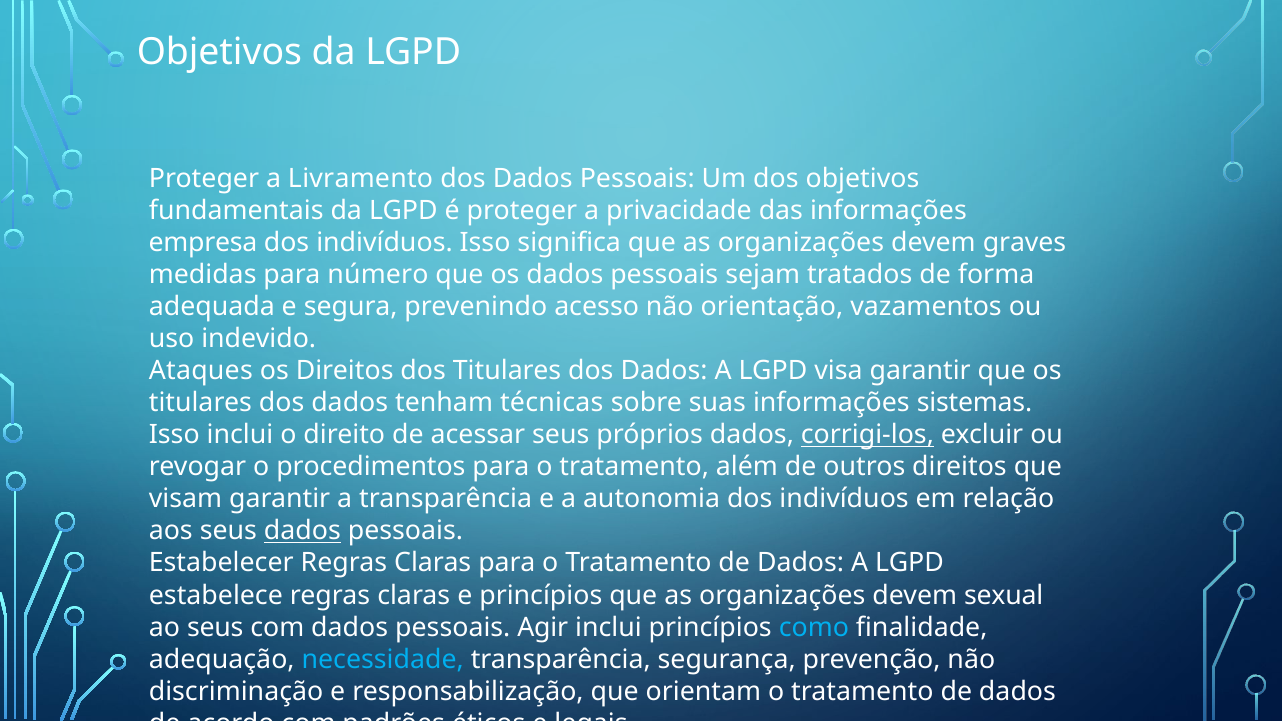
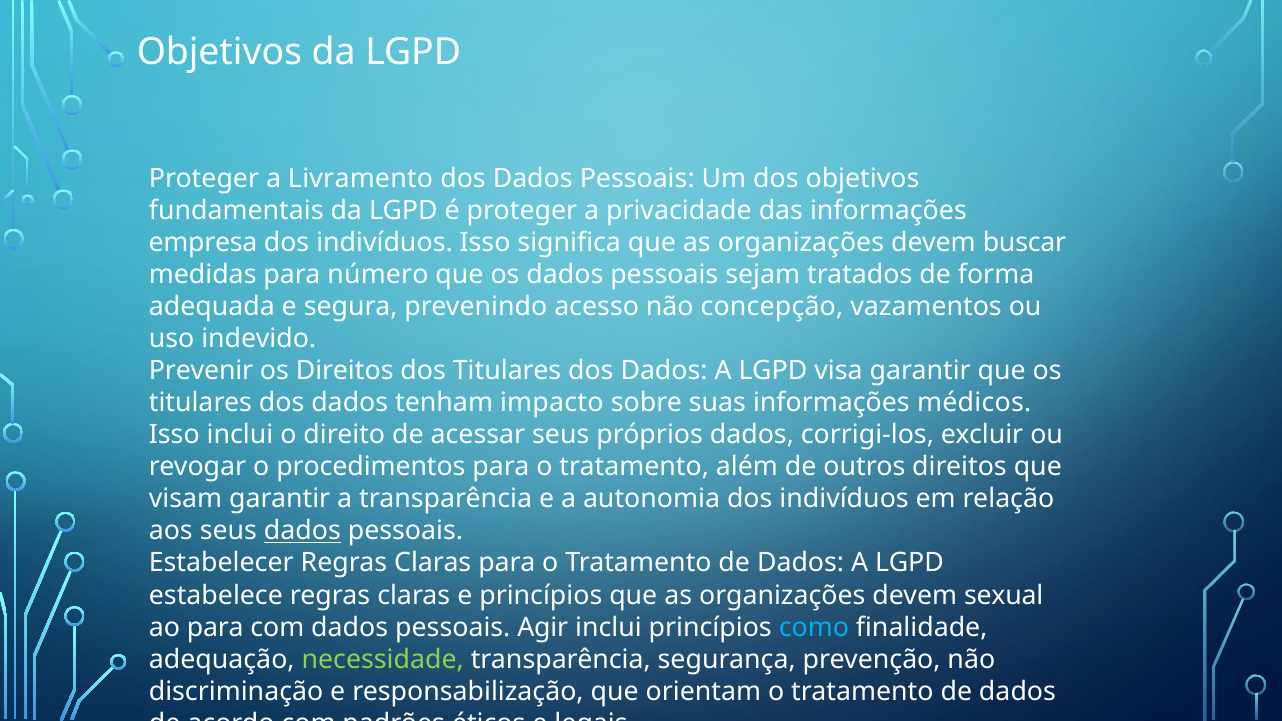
graves: graves -> buscar
orientação: orientação -> concepção
Ataques: Ataques -> Prevenir
técnicas: técnicas -> impacto
sistemas: sistemas -> médicos
corrigi-los underline: present -> none
ao seus: seus -> para
necessidade colour: light blue -> light green
